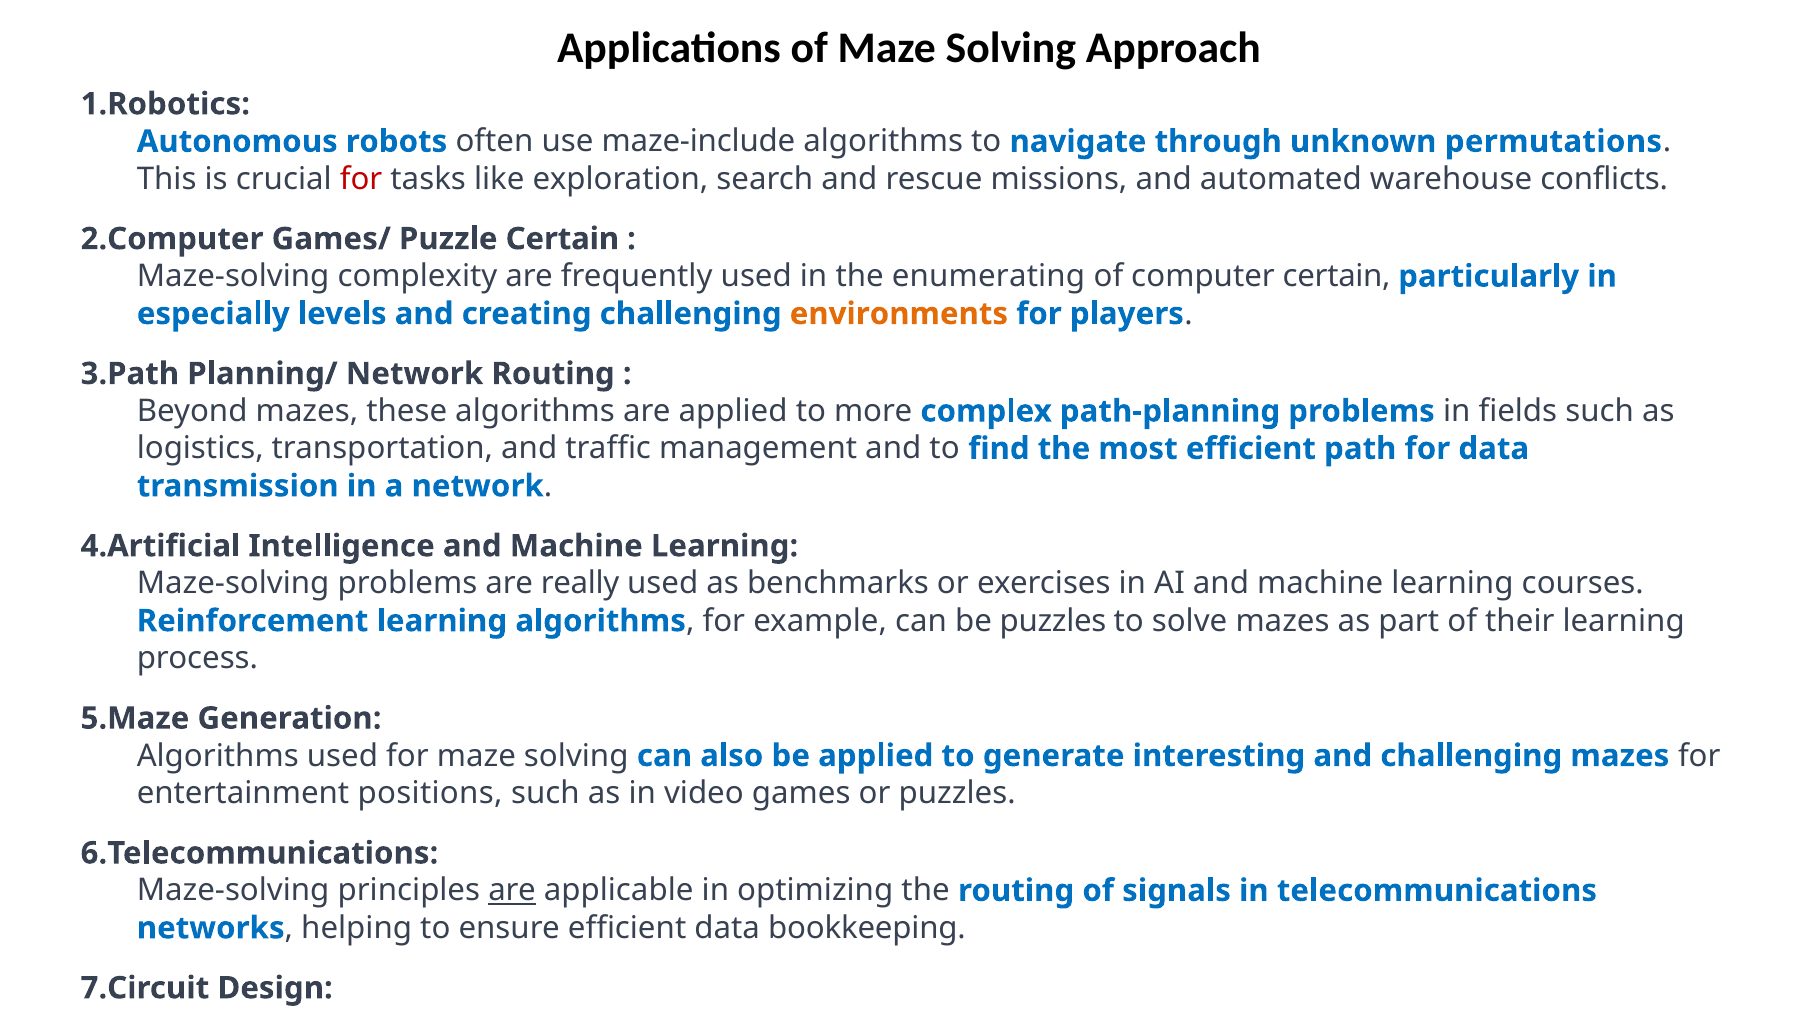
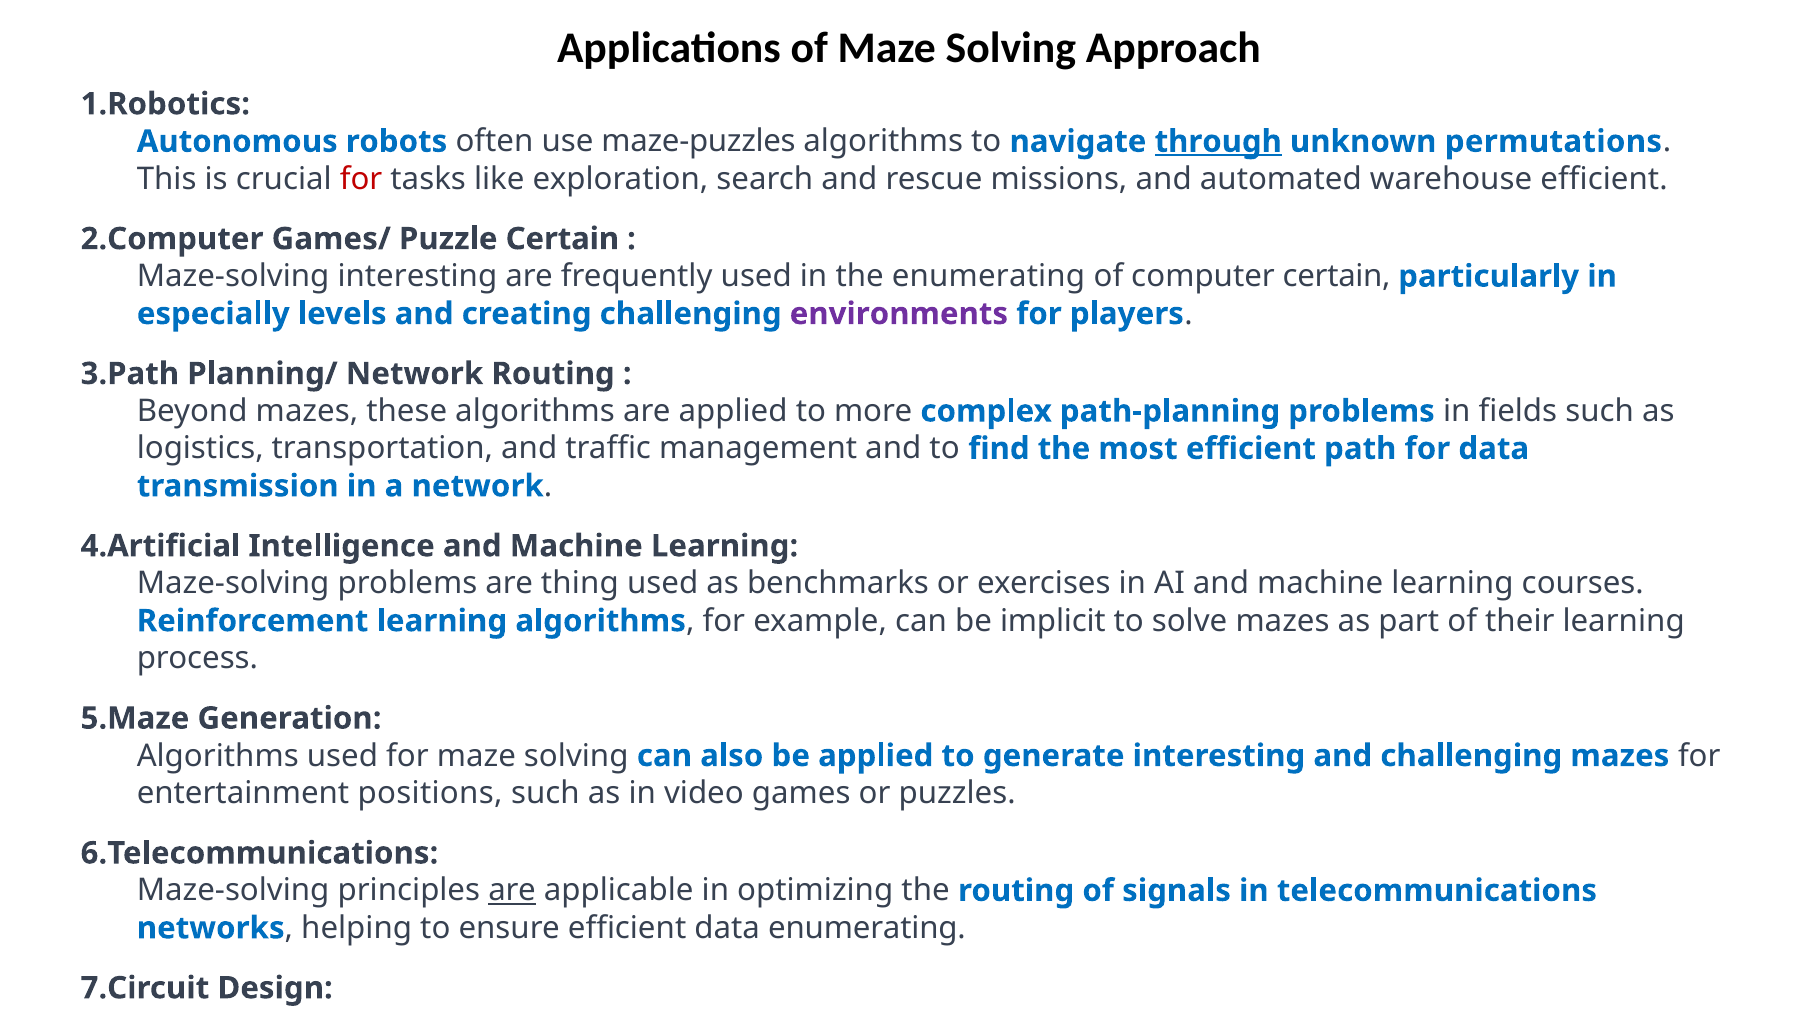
maze-include: maze-include -> maze-puzzles
through underline: none -> present
warehouse conflicts: conflicts -> efficient
Maze-solving complexity: complexity -> interesting
environments colour: orange -> purple
really: really -> thing
be puzzles: puzzles -> implicit
data bookkeeping: bookkeeping -> enumerating
